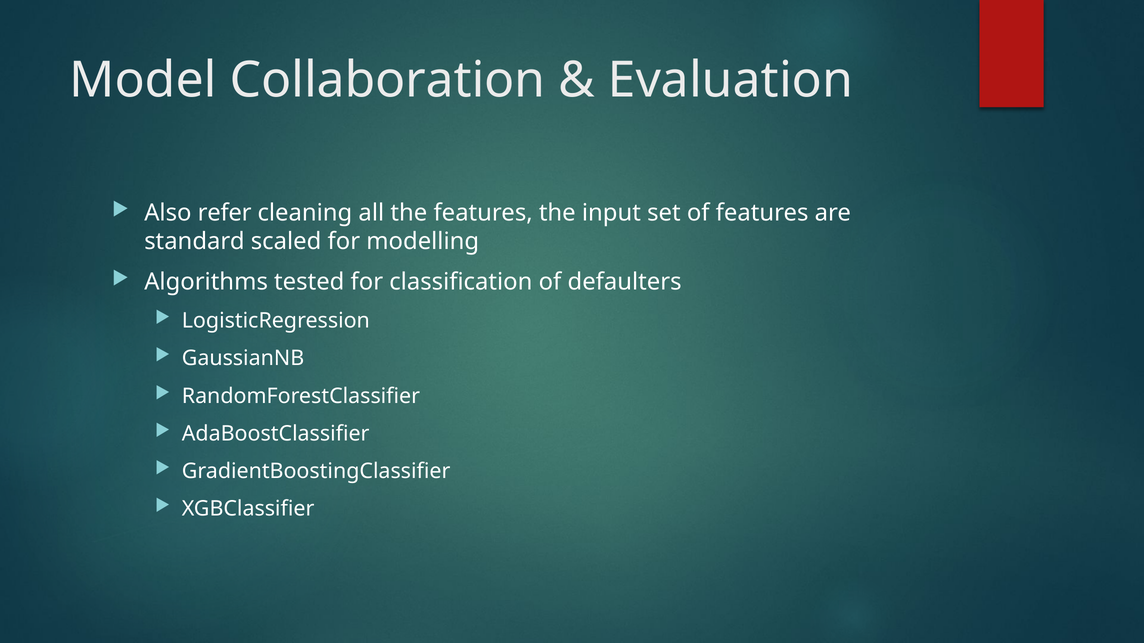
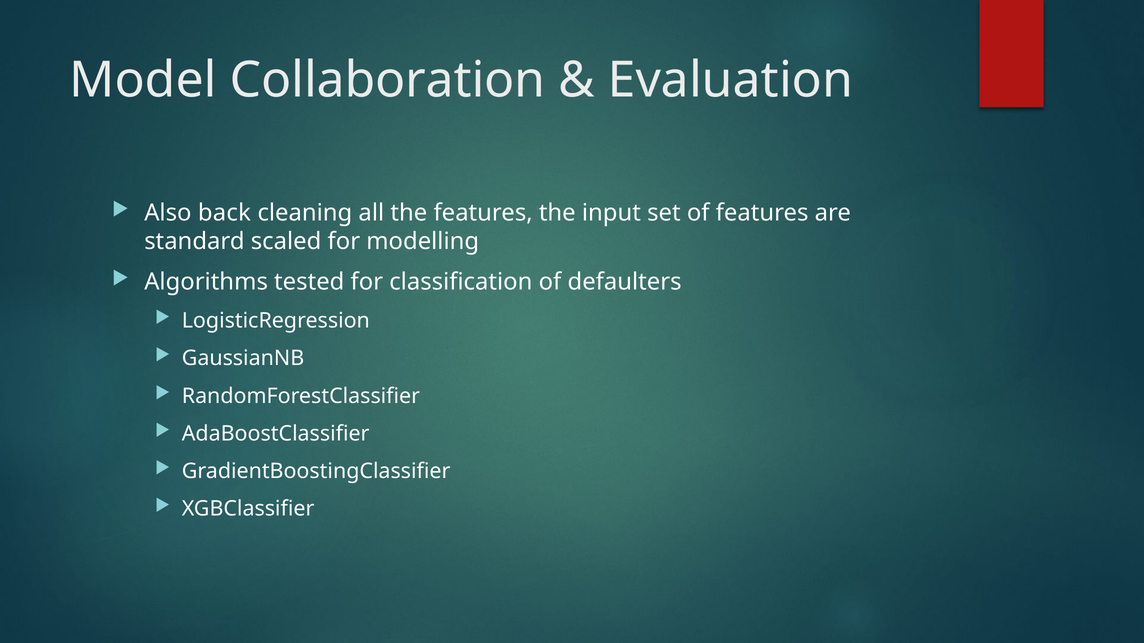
refer: refer -> back
